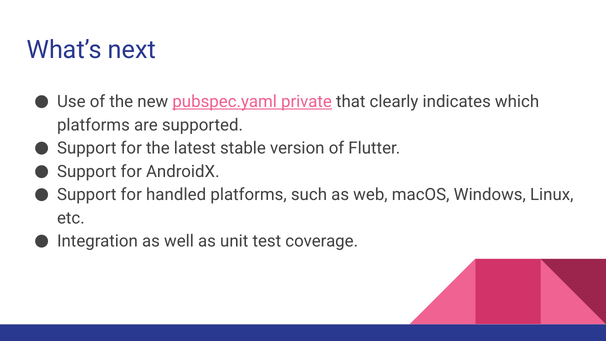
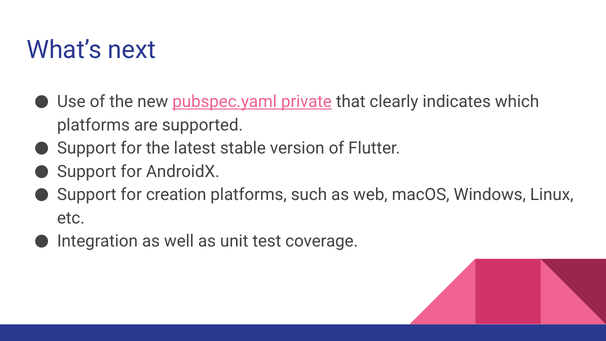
handled: handled -> creation
